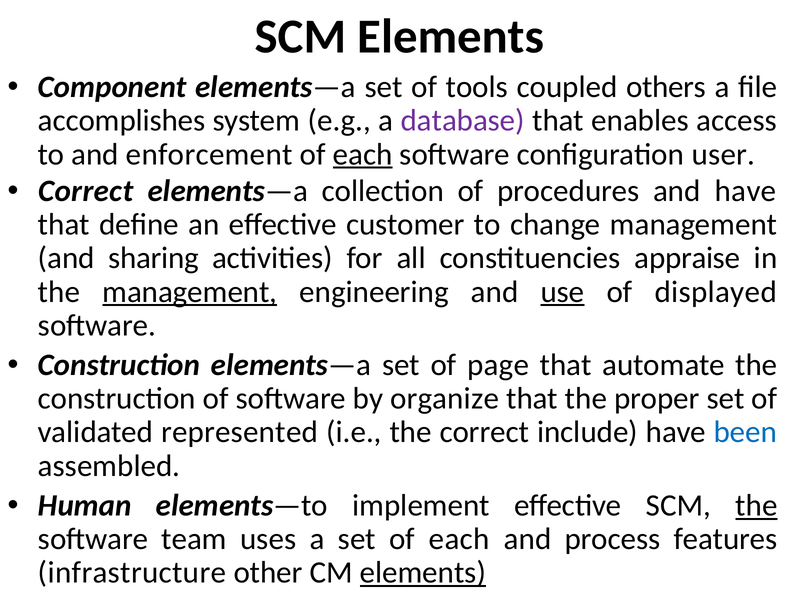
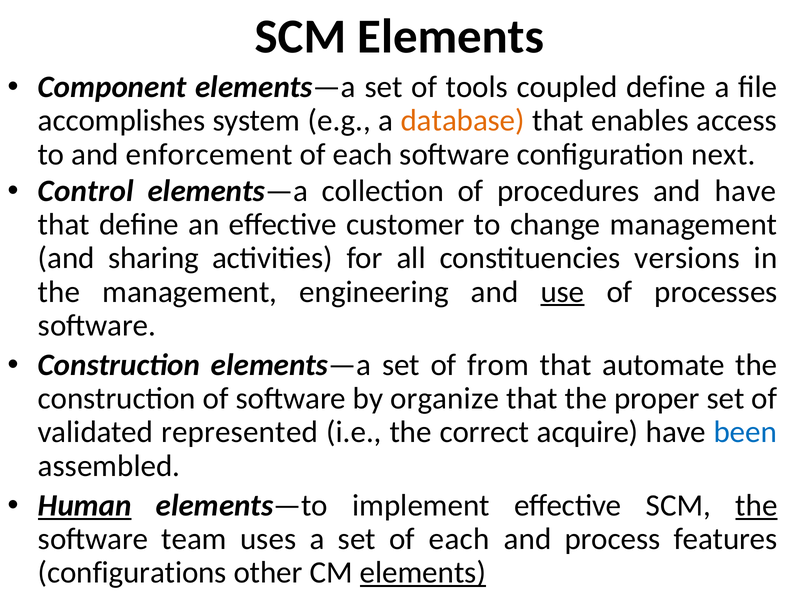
coupled others: others -> define
database colour: purple -> orange
each at (363, 154) underline: present -> none
user: user -> next
Correct at (86, 191): Correct -> Control
appraise: appraise -> versions
management at (190, 292) underline: present -> none
displayed: displayed -> processes
page: page -> from
include: include -> acquire
Human underline: none -> present
infrastructure: infrastructure -> configurations
